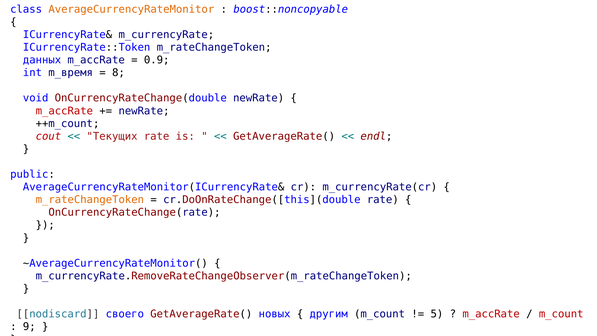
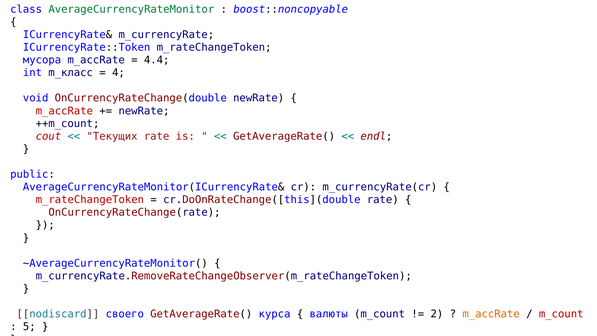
AverageCurrencyRateMonitor colour: orange -> green
данных: данных -> мусора
0.9: 0.9 -> 4.4
m_время: m_время -> m_класс
8: 8 -> 4
m_rateChangeToken at (90, 200) colour: orange -> red
новых: новых -> курса
другим: другим -> валюты
5: 5 -> 2
m_accRate at (491, 314) colour: red -> orange
9: 9 -> 5
